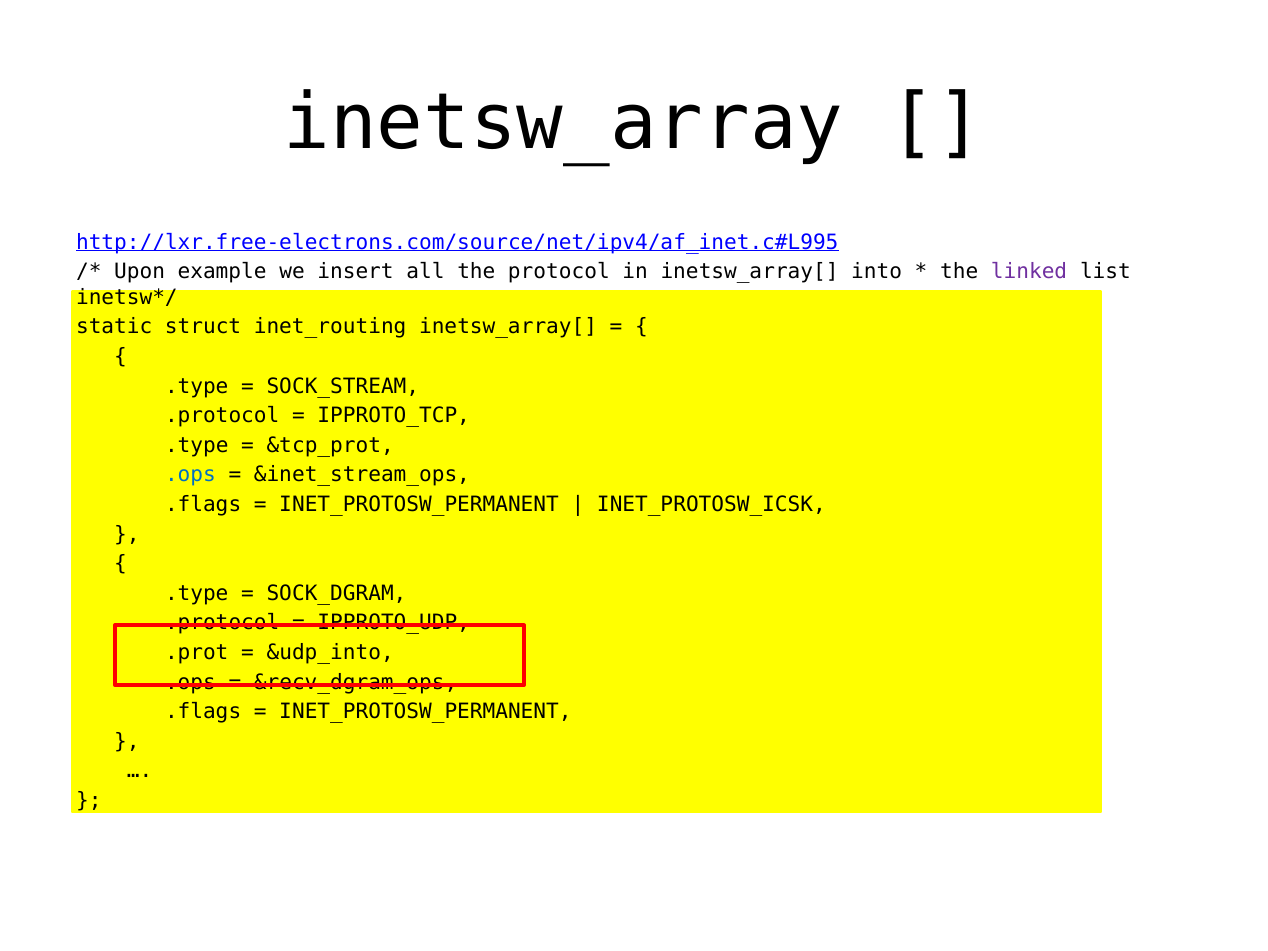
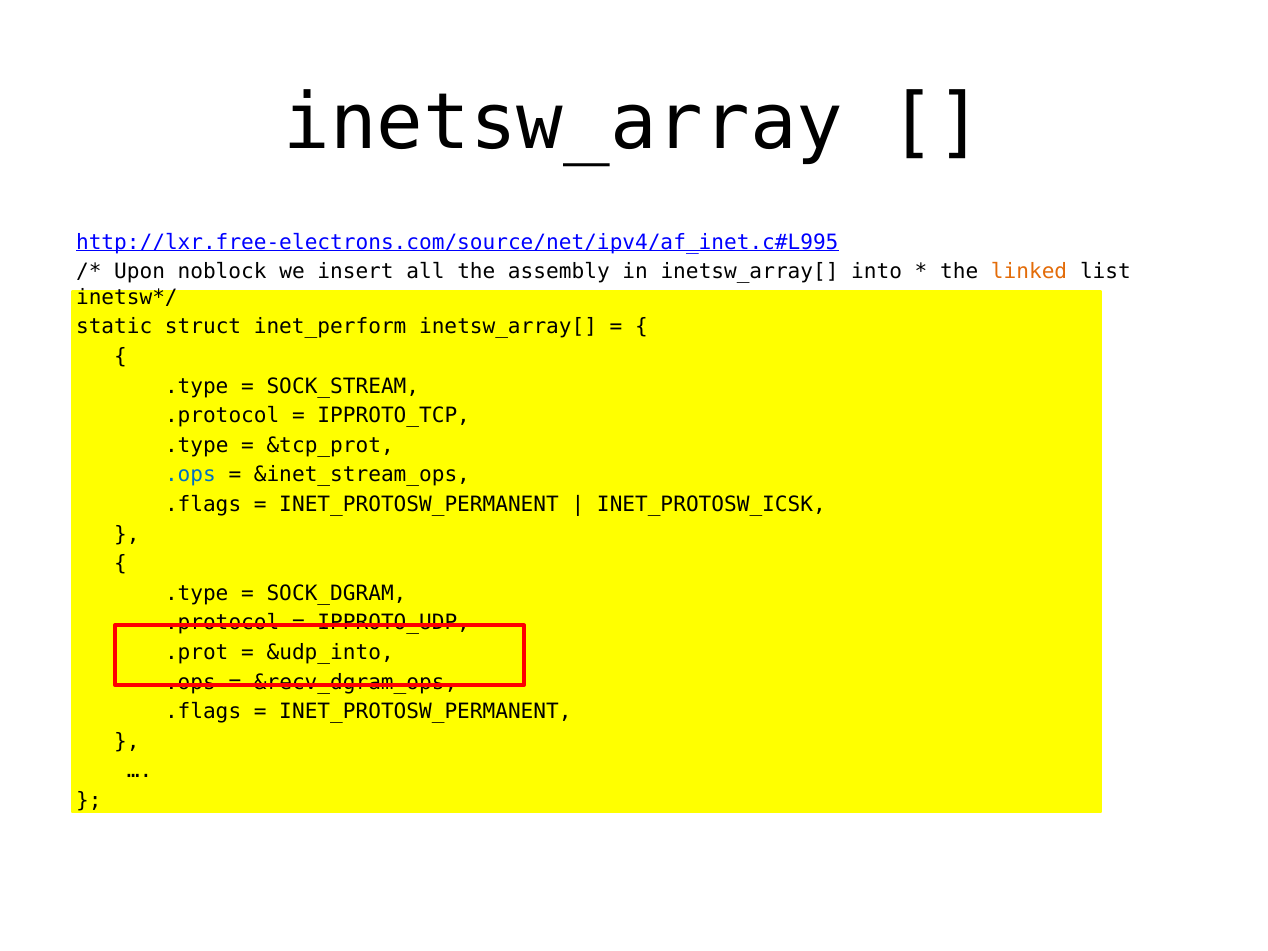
example: example -> noblock
protocol: protocol -> assembly
linked colour: purple -> orange
inet_routing: inet_routing -> inet_perform
